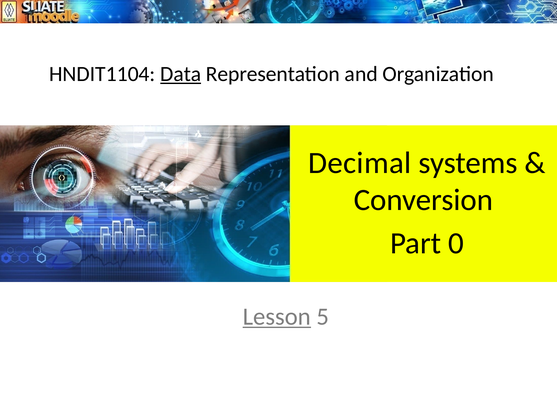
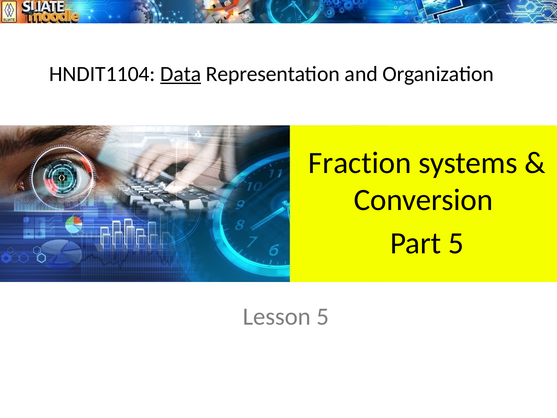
Decimal: Decimal -> Fraction
Part 0: 0 -> 5
Lesson underline: present -> none
